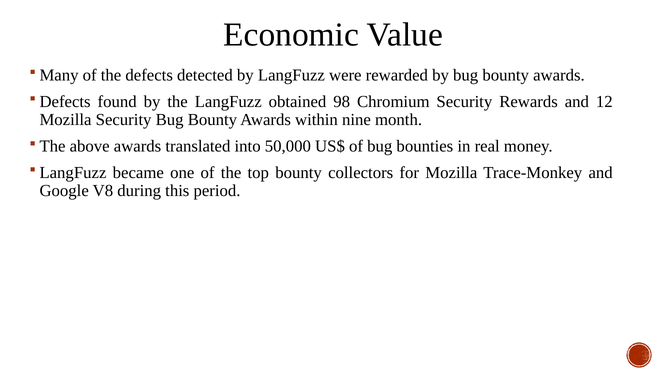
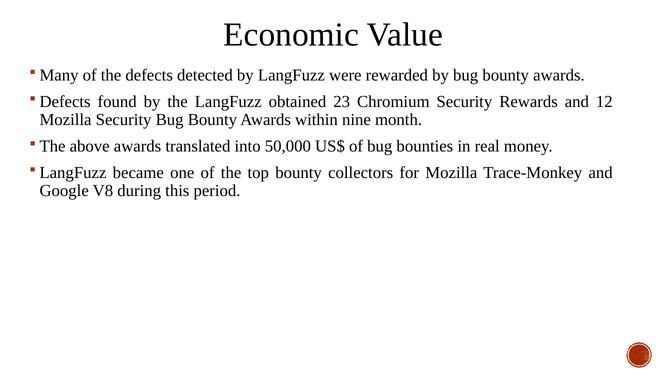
98: 98 -> 23
